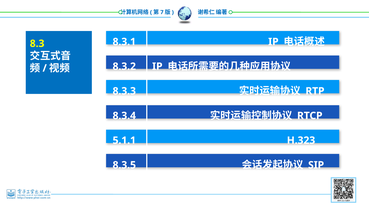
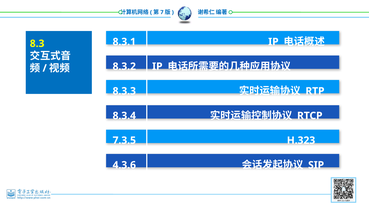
5.1.1: 5.1.1 -> 7.3.5
8.3.5: 8.3.5 -> 4.3.6
